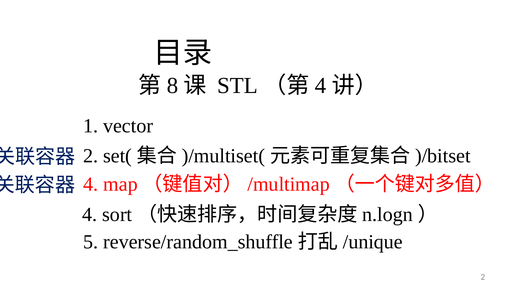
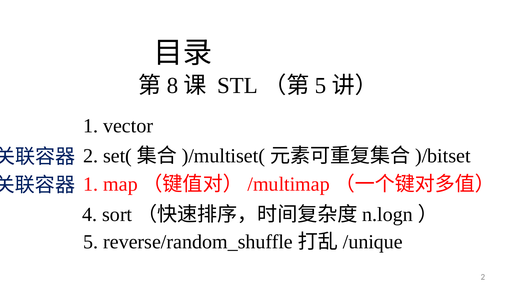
4 at (321, 86): 4 -> 5
4 at (91, 184): 4 -> 1
